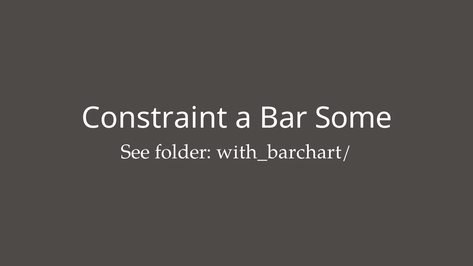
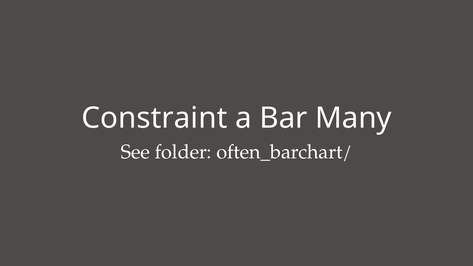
Some: Some -> Many
with_barchart/: with_barchart/ -> often_barchart/
